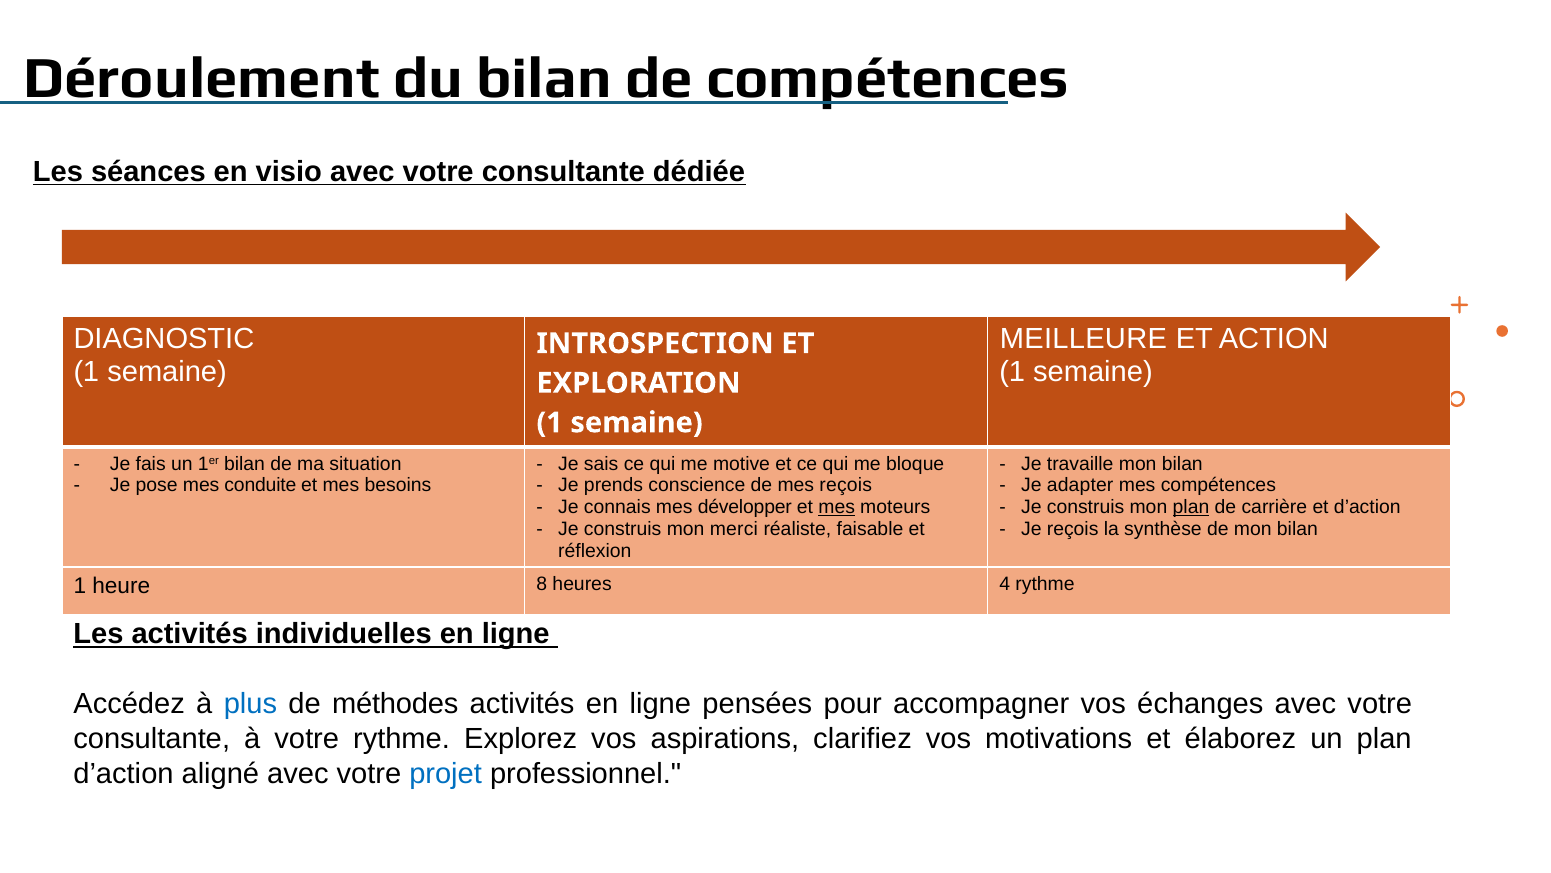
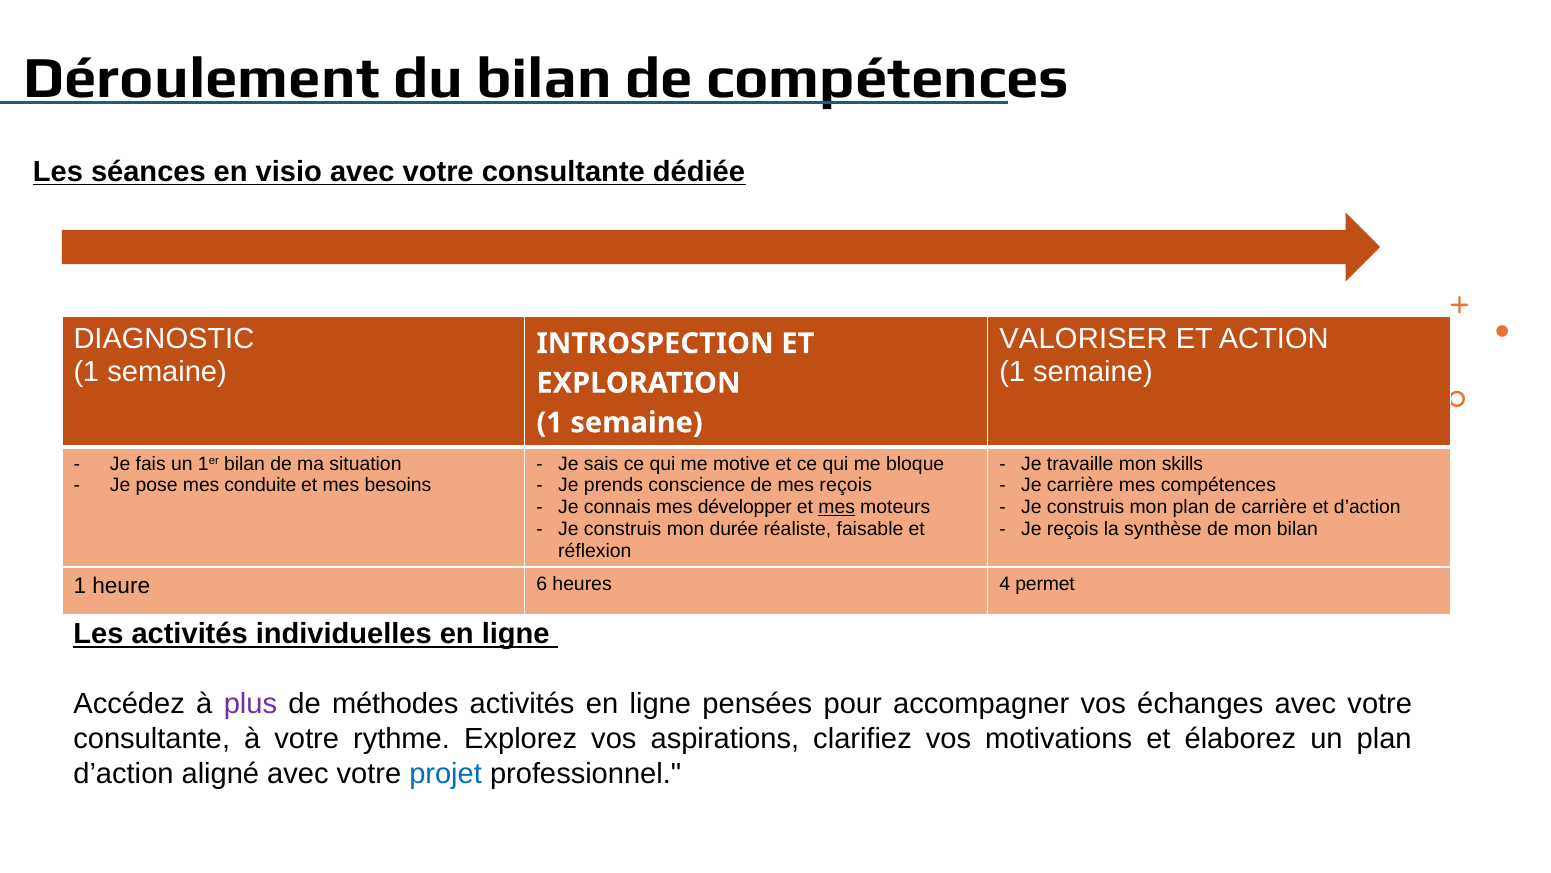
MEILLEURE: MEILLEURE -> VALORISER
travaille mon bilan: bilan -> skills
Je adapter: adapter -> carrière
plan at (1191, 507) underline: present -> none
merci: merci -> durée
8: 8 -> 6
4 rythme: rythme -> permet
plus colour: blue -> purple
